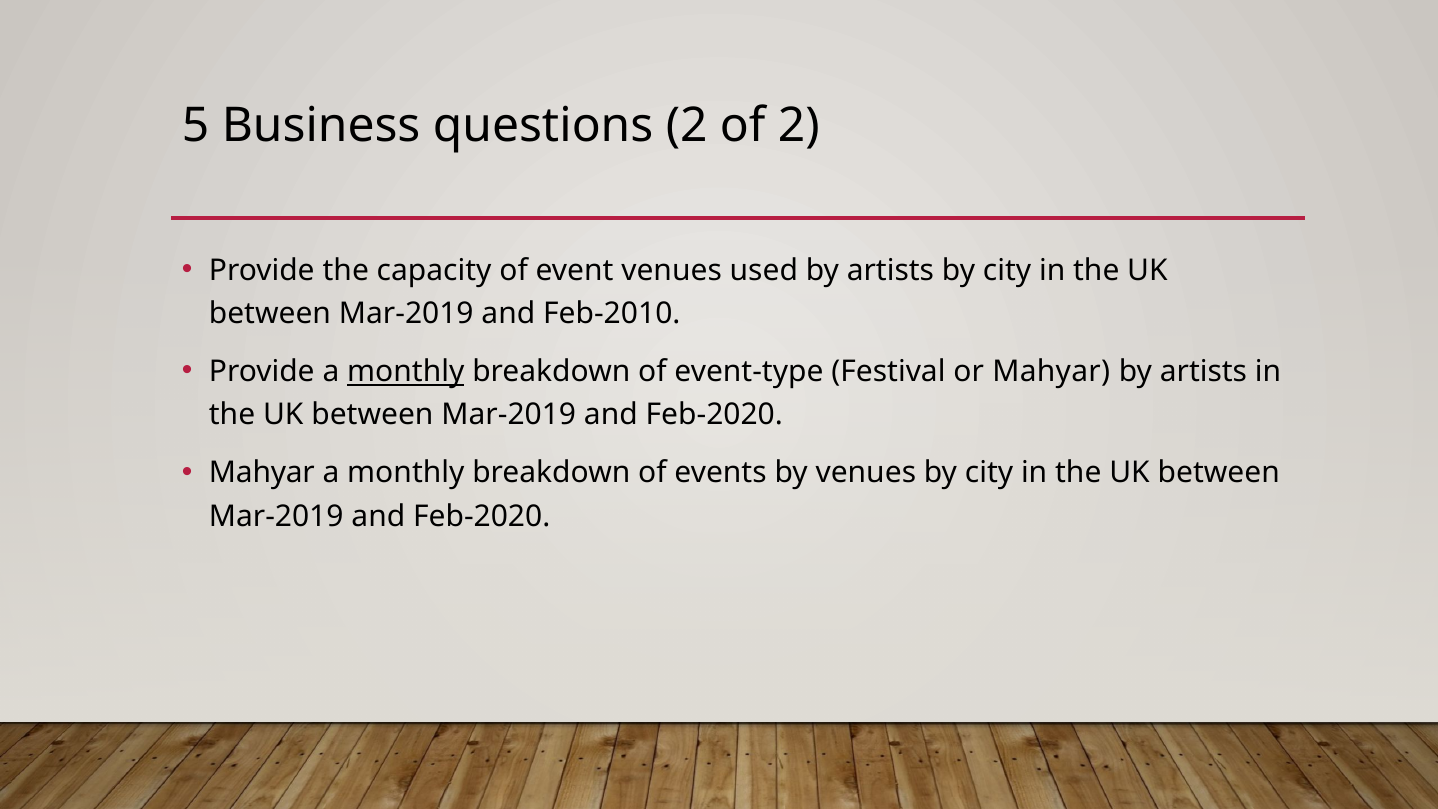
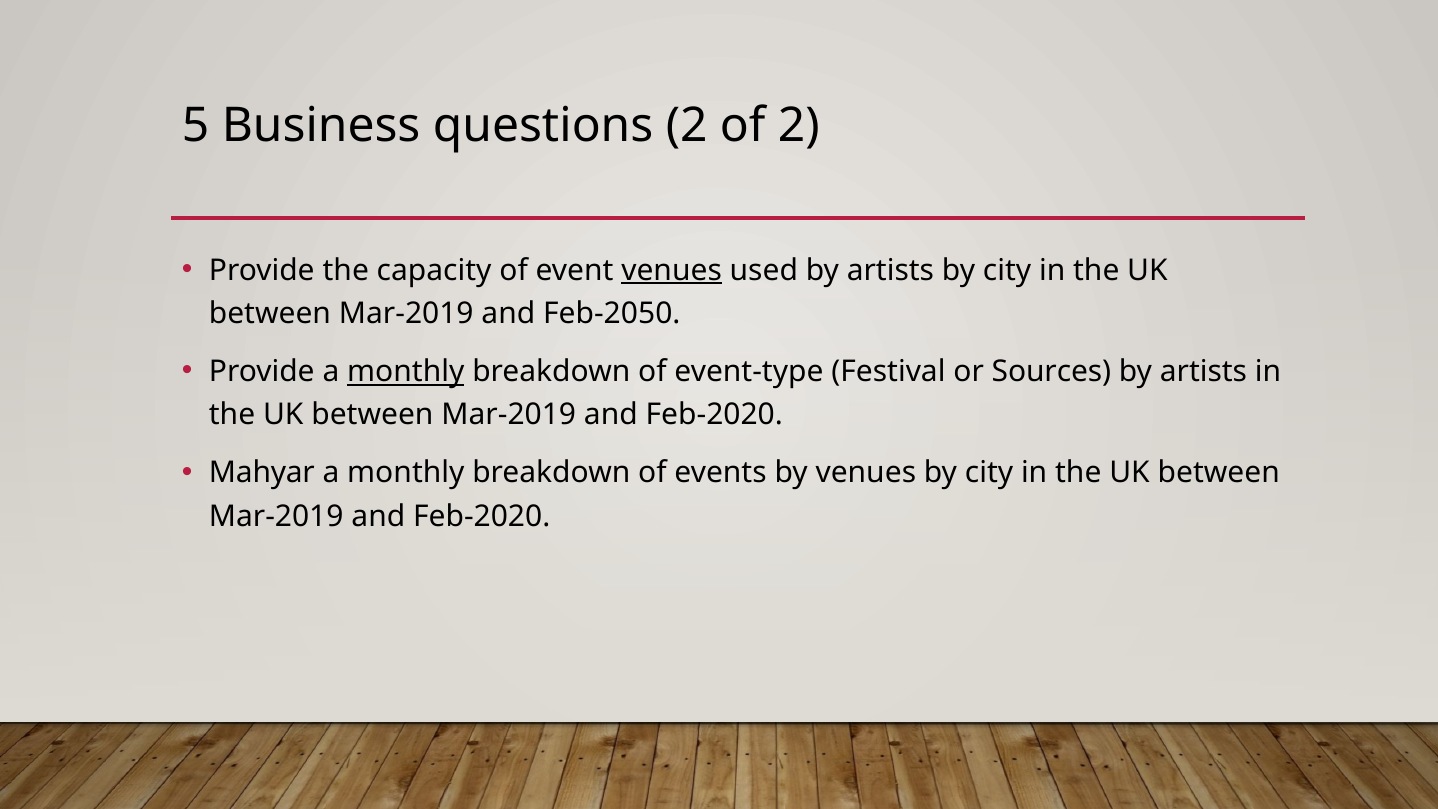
venues at (672, 270) underline: none -> present
Feb-2010: Feb-2010 -> Feb-2050
or Mahyar: Mahyar -> Sources
